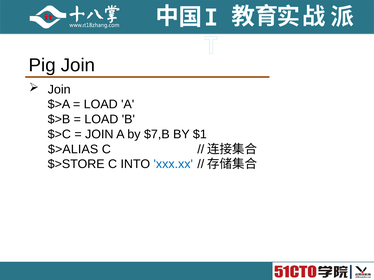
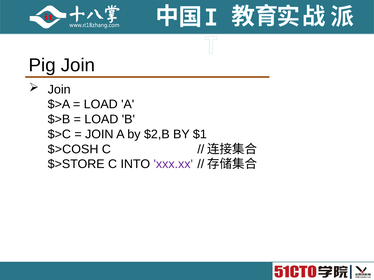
$7,B: $7,B -> $2,B
$>ALIAS: $>ALIAS -> $>COSH
xxx.xx colour: blue -> purple
